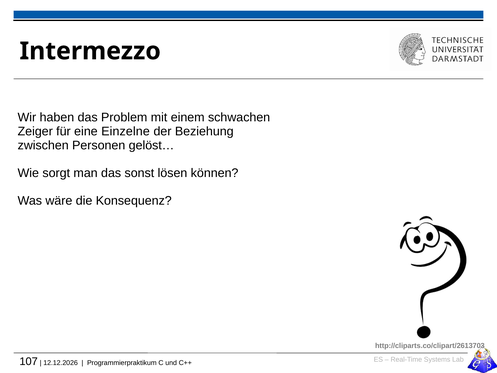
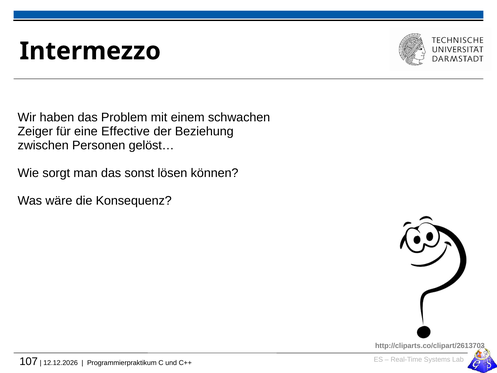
Einzelne: Einzelne -> Effective
